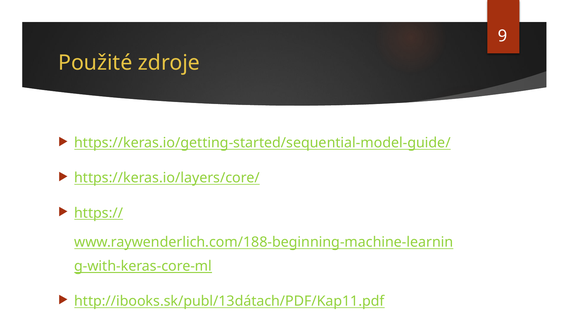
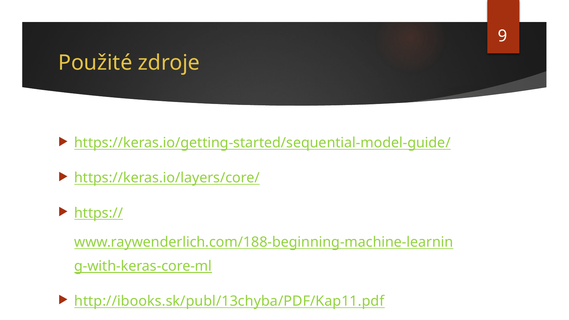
http://ibooks.sk/publ/13dátach/PDF/Kap11.pdf: http://ibooks.sk/publ/13dátach/PDF/Kap11.pdf -> http://ibooks.sk/publ/13chyba/PDF/Kap11.pdf
